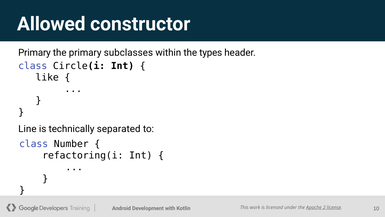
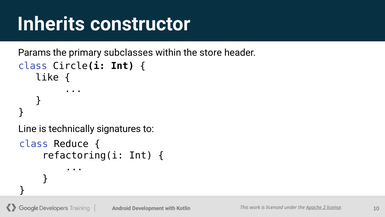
Allowed: Allowed -> Inherits
Primary at (34, 53): Primary -> Params
types: types -> store
separated: separated -> signatures
Number: Number -> Reduce
